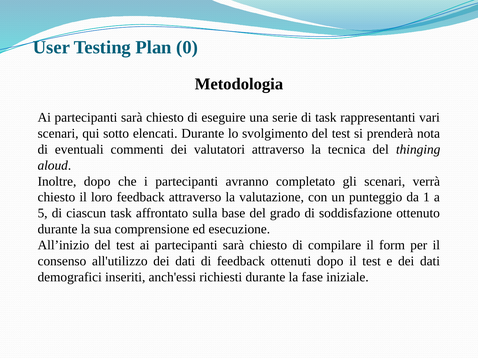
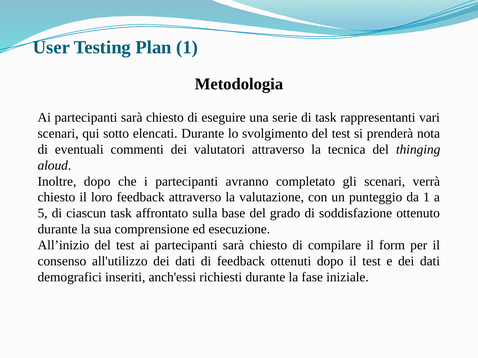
Plan 0: 0 -> 1
